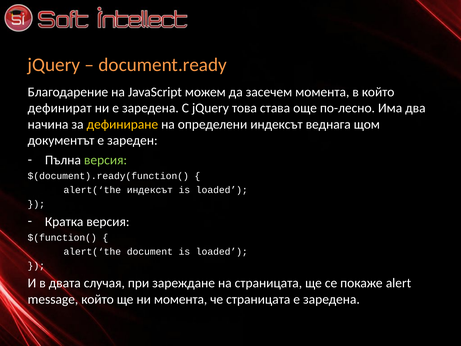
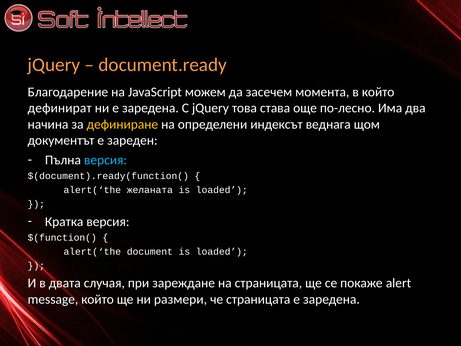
версия at (106, 160) colour: light green -> light blue
alert(‘the индексът: индексът -> желаната
ни момента: момента -> размери
